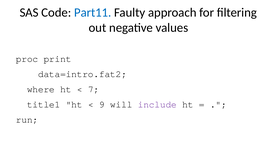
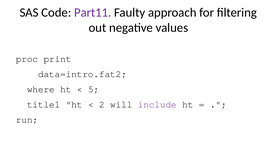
Part11 colour: blue -> purple
7: 7 -> 5
9: 9 -> 2
